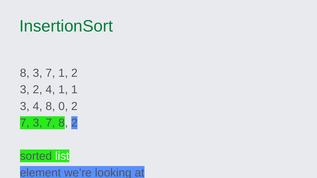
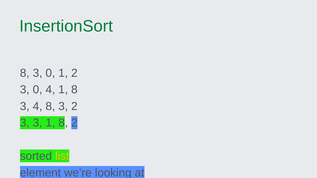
8 3 7: 7 -> 0
2 at (38, 90): 2 -> 0
4 1 1: 1 -> 8
4 8 0: 0 -> 3
7 at (25, 123): 7 -> 3
7 at (50, 123): 7 -> 1
list colour: white -> yellow
